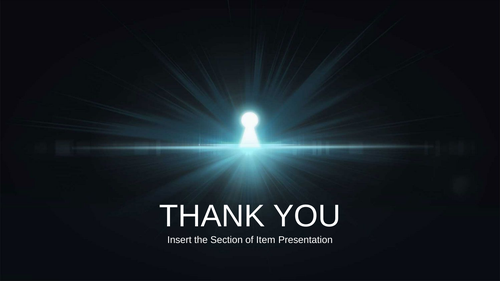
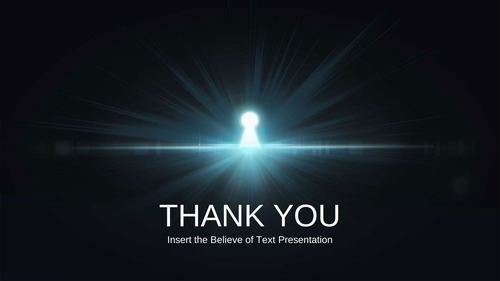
Section: Section -> Believe
Item: Item -> Text
